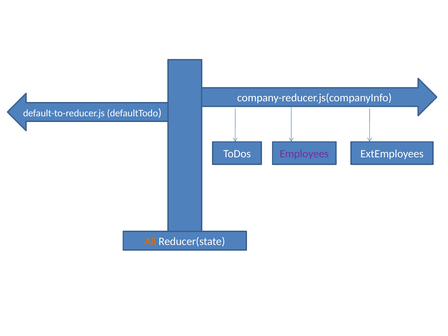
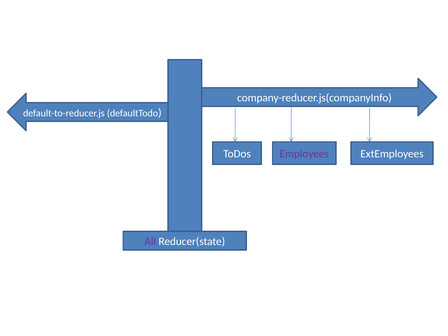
All colour: orange -> purple
